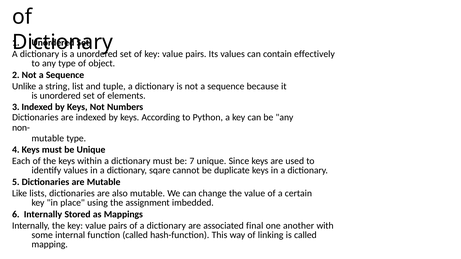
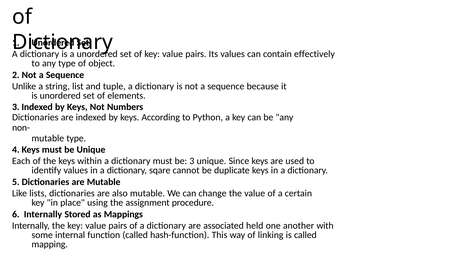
7: 7 -> 3
imbedded: imbedded -> procedure
final: final -> held
